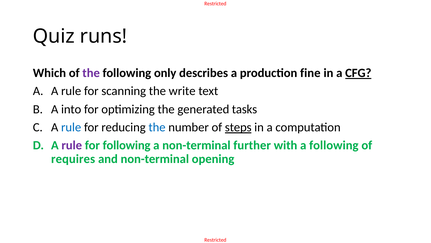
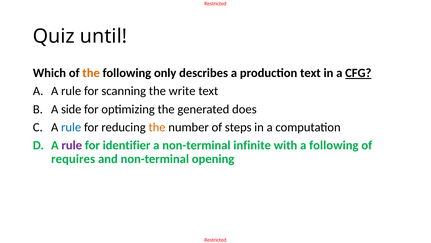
runs: runs -> until
the at (91, 73) colour: purple -> orange
production fine: fine -> text
into: into -> side
tasks: tasks -> does
the at (157, 127) colour: blue -> orange
steps underline: present -> none
for following: following -> identifier
further: further -> infinite
